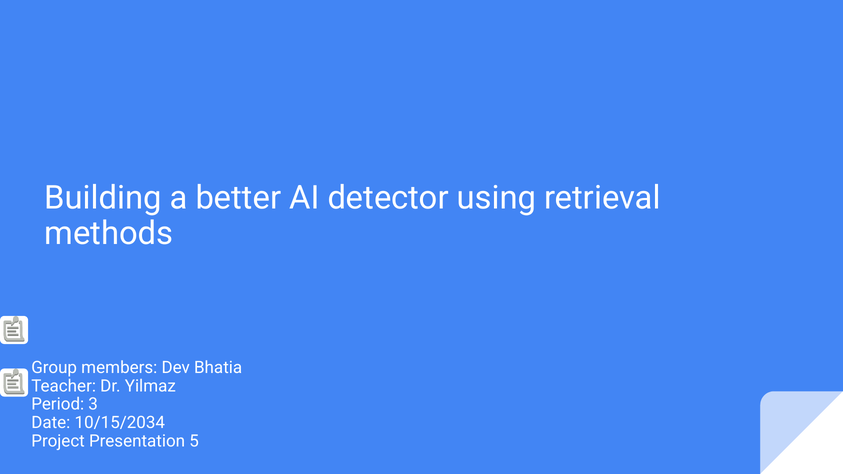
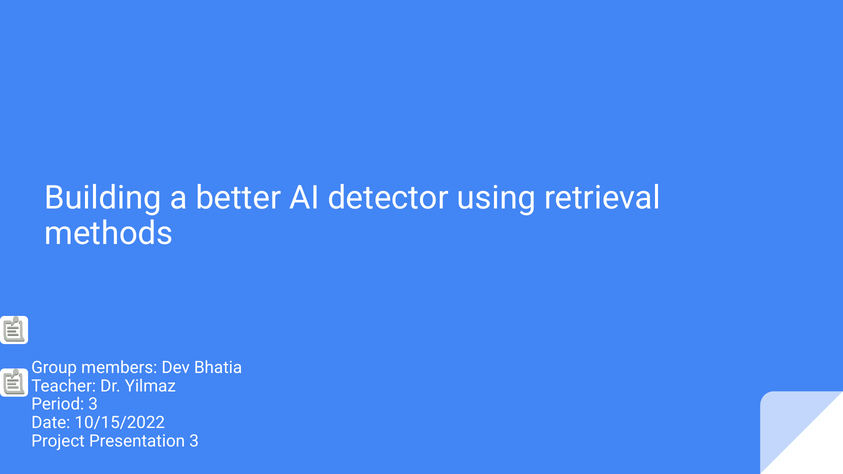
10/15/2034: 10/15/2034 -> 10/15/2022
Presentation 5: 5 -> 3
